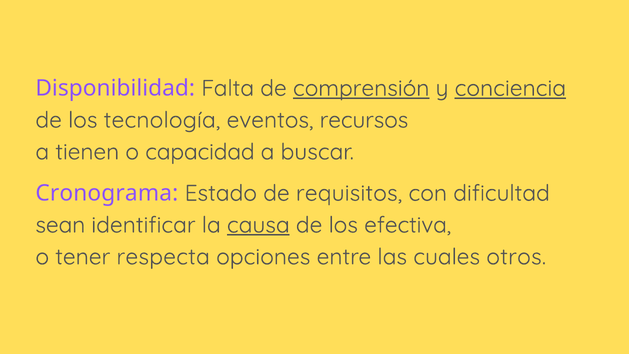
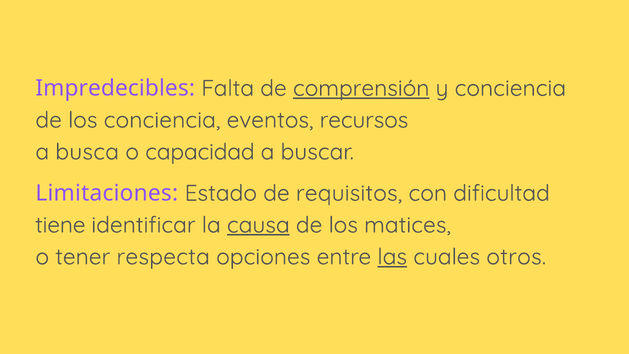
Disponibilidad: Disponibilidad -> Impredecibles
conciencia at (510, 88) underline: present -> none
los tecnología: tecnología -> conciencia
tienen: tienen -> busca
Cronograma: Cronograma -> Limitaciones
sean: sean -> tiene
efectiva: efectiva -> matices
las underline: none -> present
